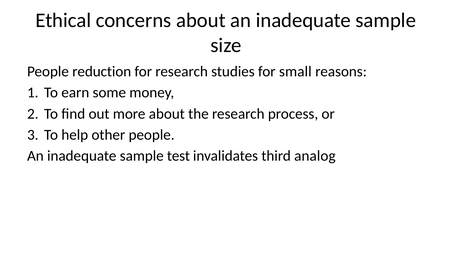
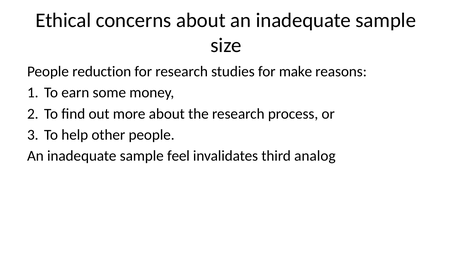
small: small -> make
test: test -> feel
